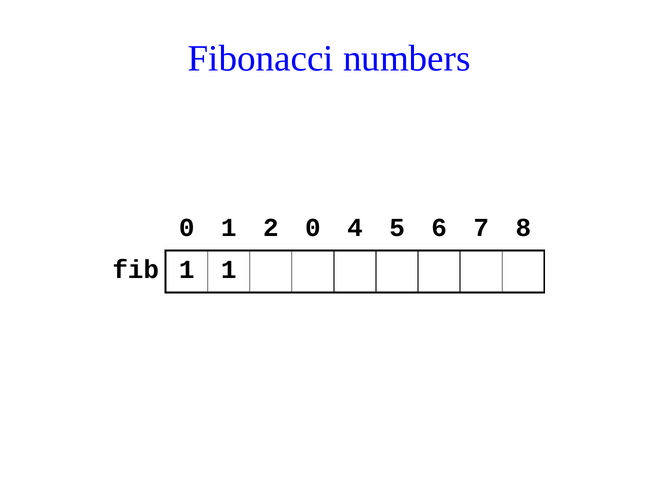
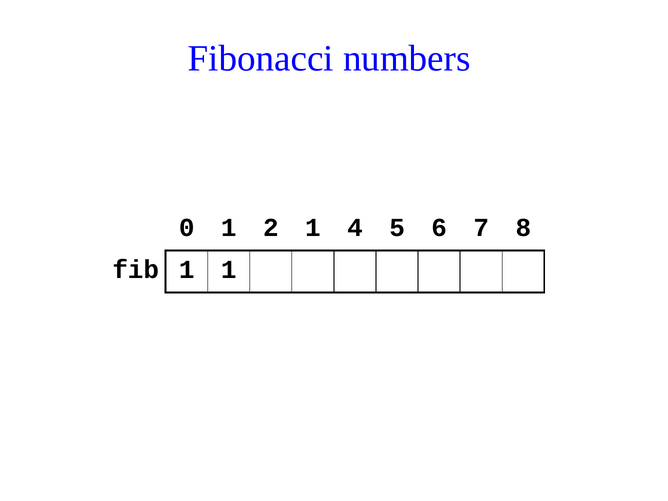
2 0: 0 -> 1
